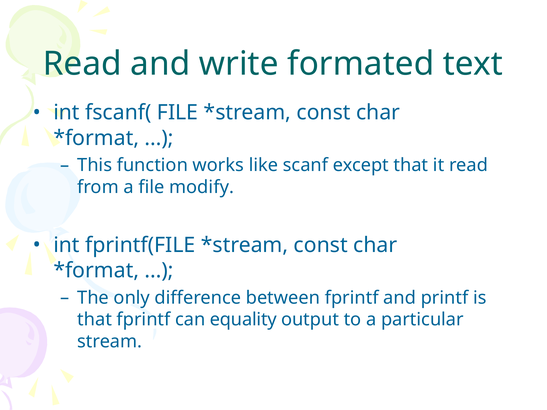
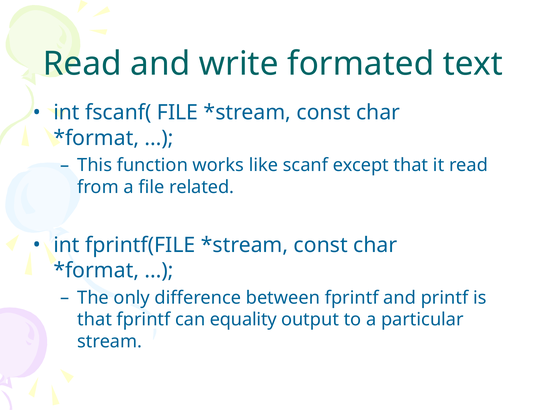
modify: modify -> related
